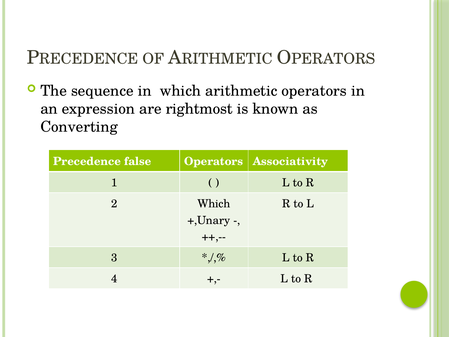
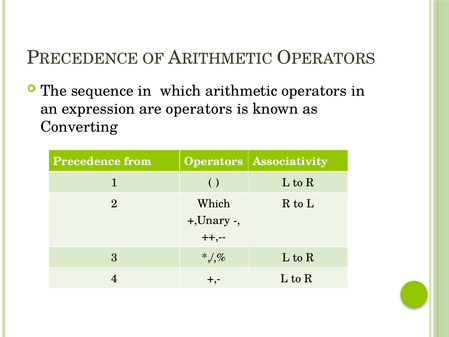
are rightmost: rightmost -> operators
false: false -> from
